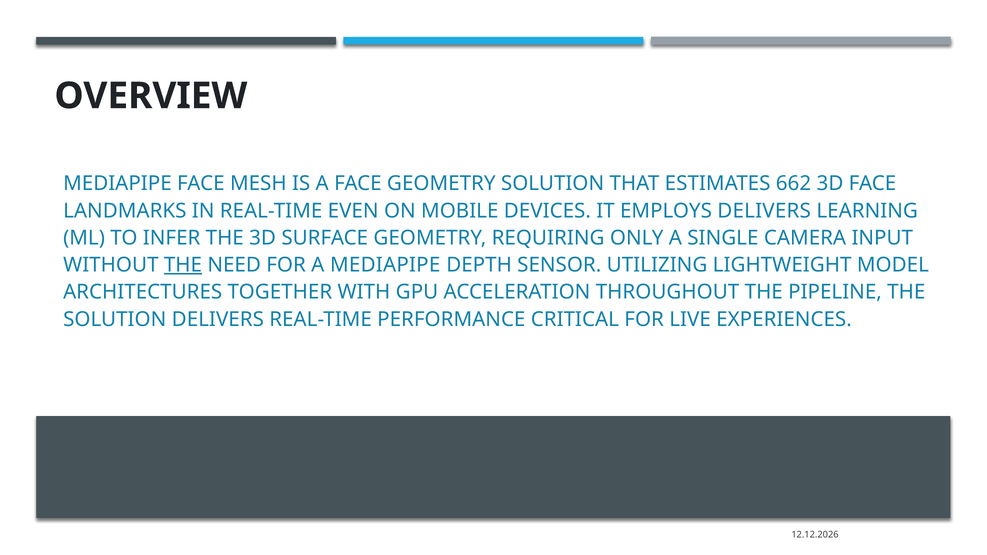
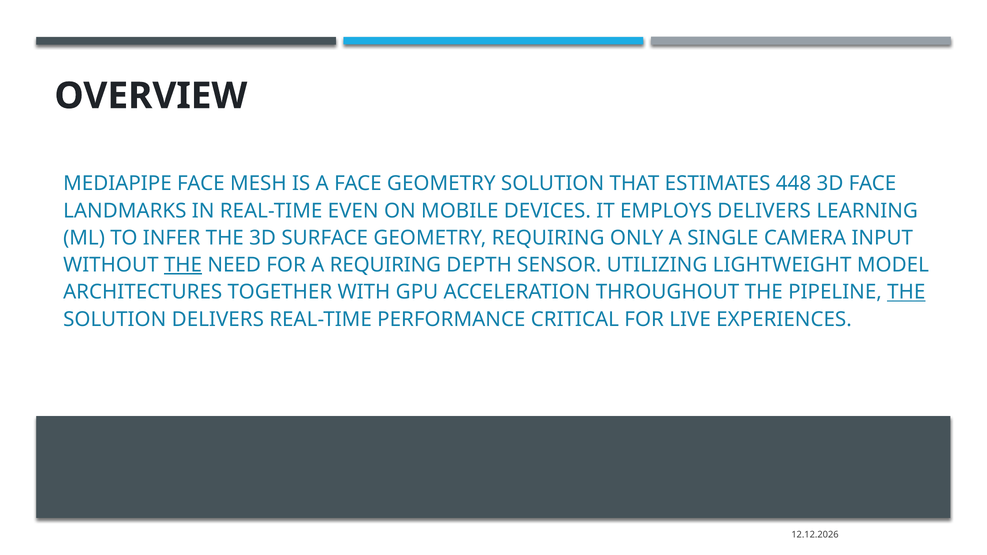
662: 662 -> 448
A MEDIAPIPE: MEDIAPIPE -> REQUIRING
THE at (906, 292) underline: none -> present
